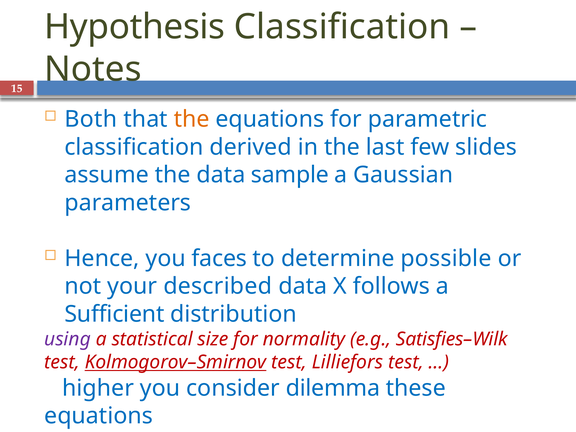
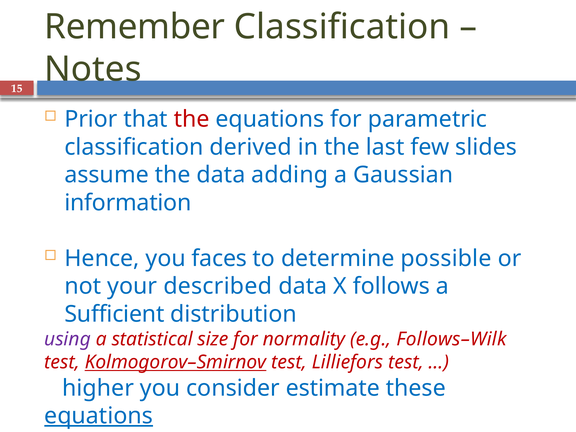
Hypothesis: Hypothesis -> Remember
Both: Both -> Prior
the at (192, 119) colour: orange -> red
sample: sample -> adding
parameters: parameters -> information
Satisfies–Wilk: Satisfies–Wilk -> Follows–Wilk
dilemma: dilemma -> estimate
equations at (99, 416) underline: none -> present
